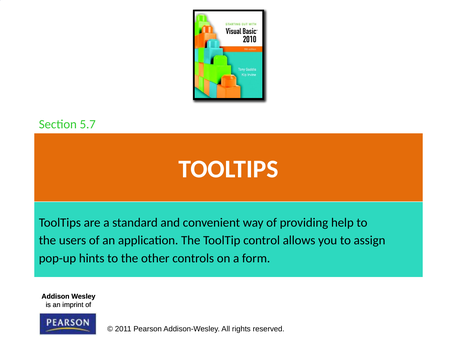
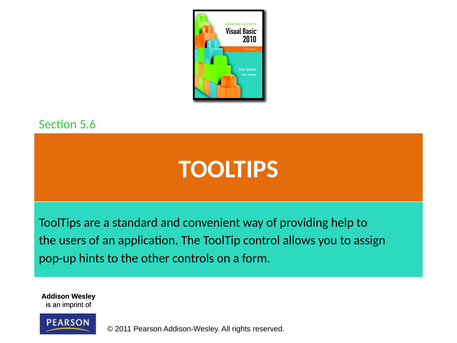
5.7: 5.7 -> 5.6
